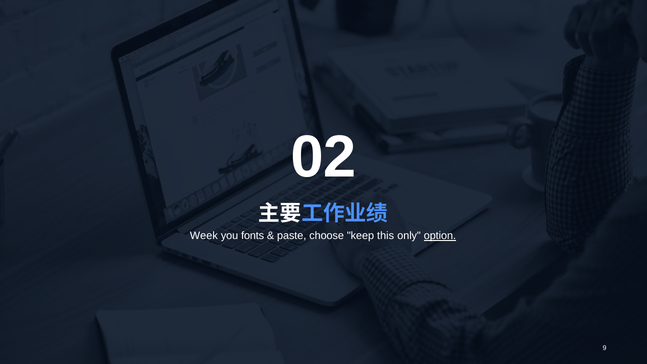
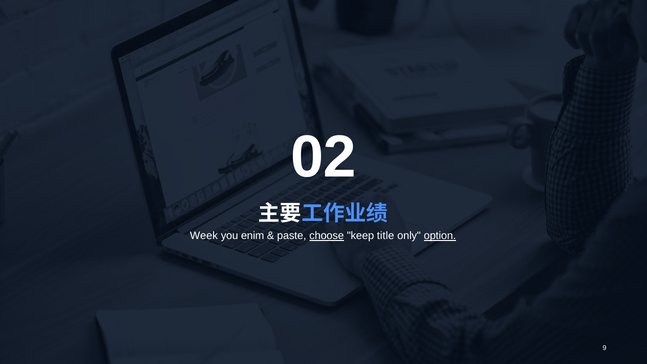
fonts: fonts -> enim
choose underline: none -> present
this: this -> title
